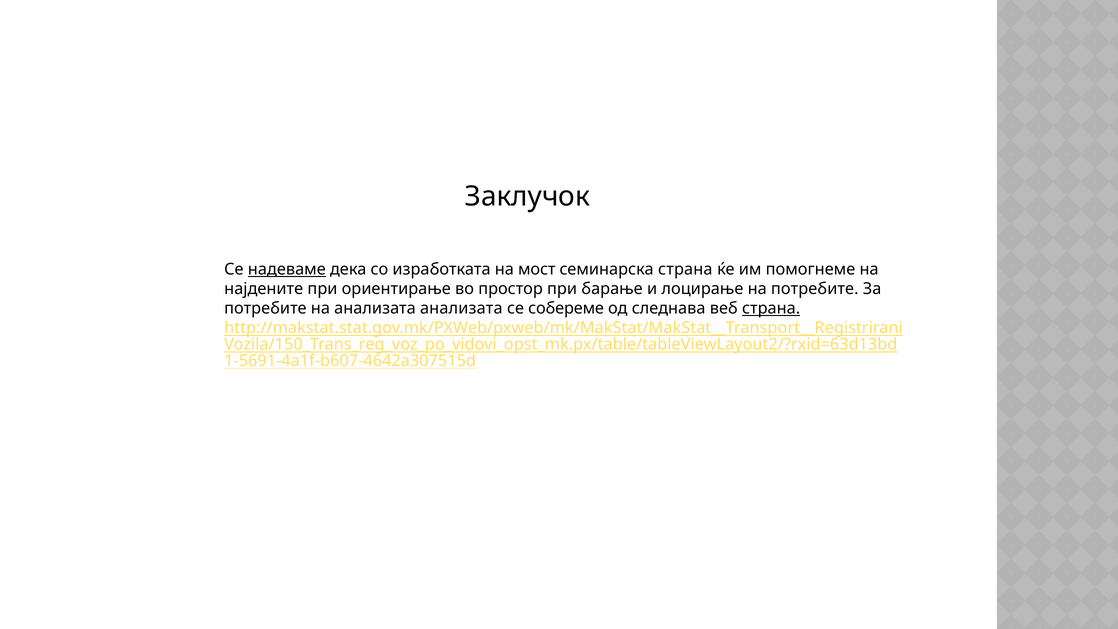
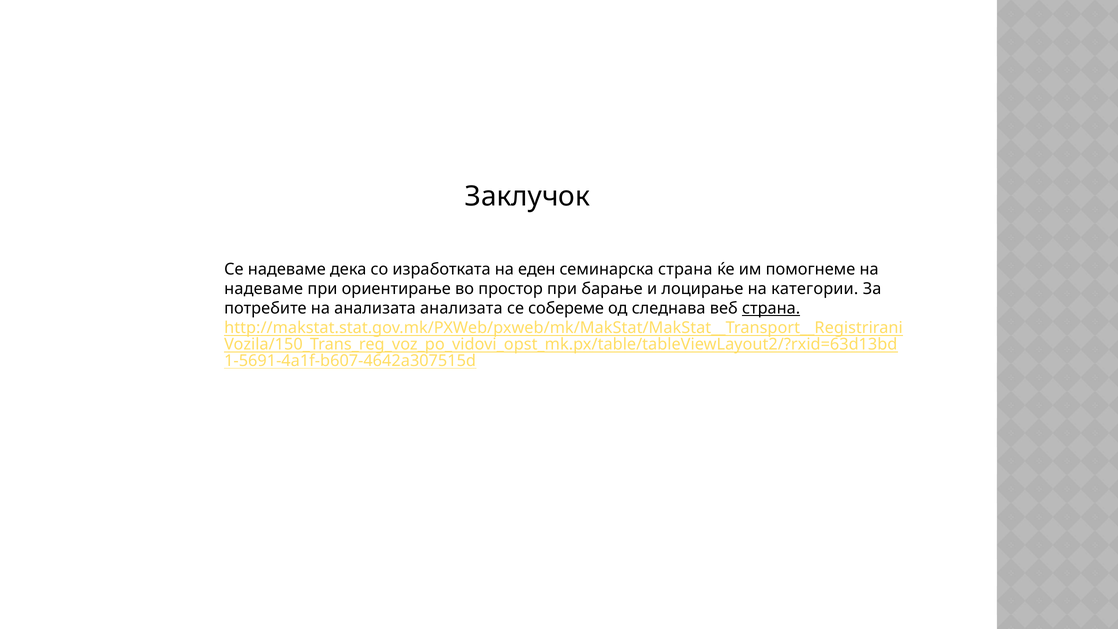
надеваме at (287, 269) underline: present -> none
мост: мост -> еден
најдените at (264, 289): најдените -> надеваме
на потребите: потребите -> категории
